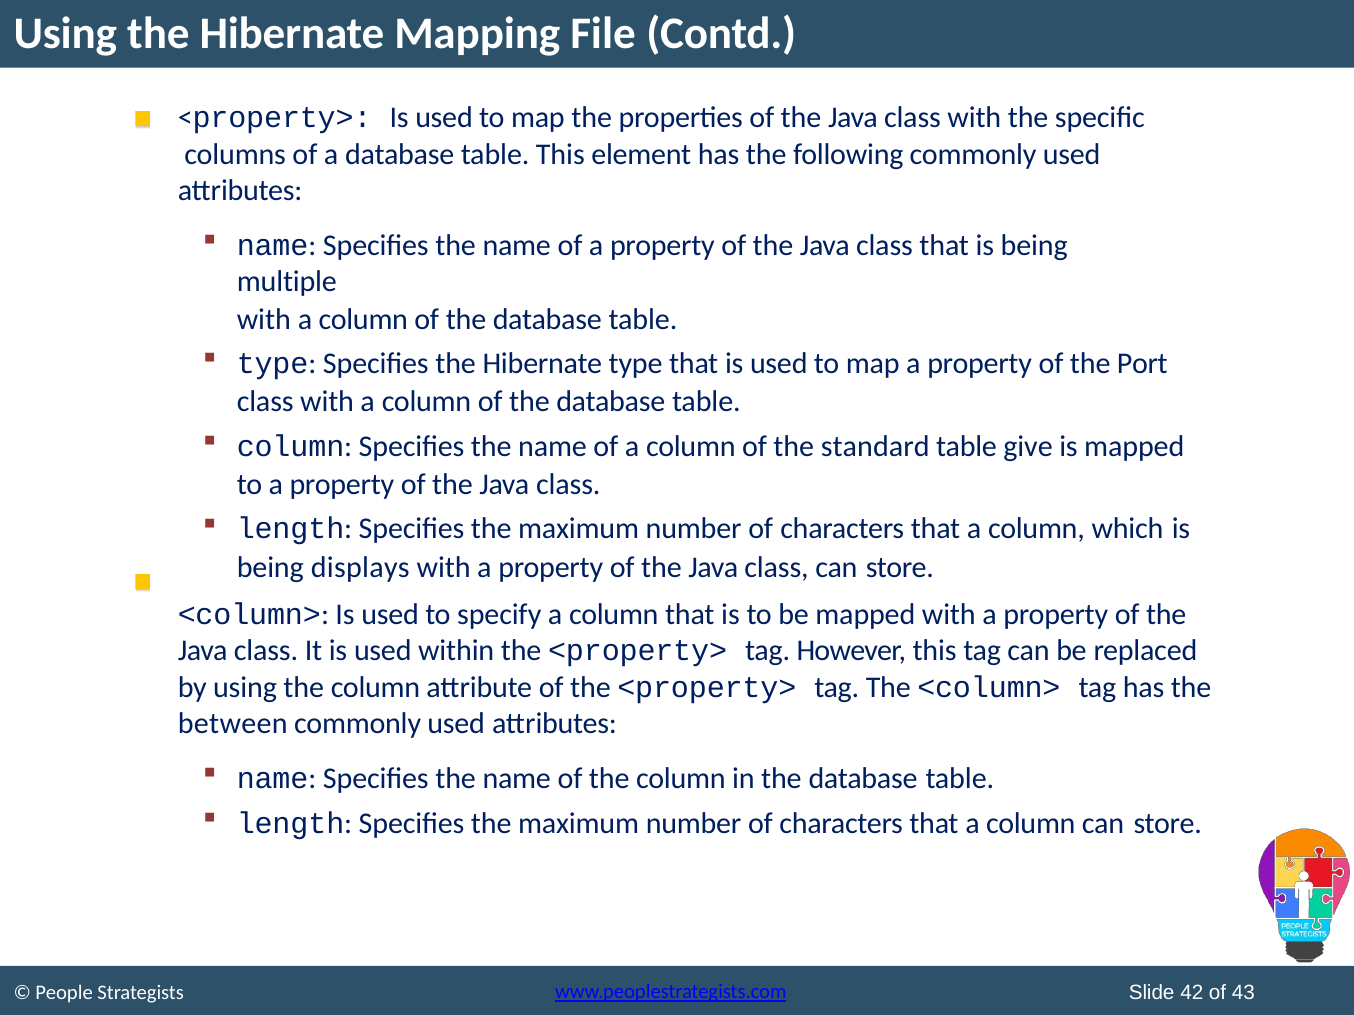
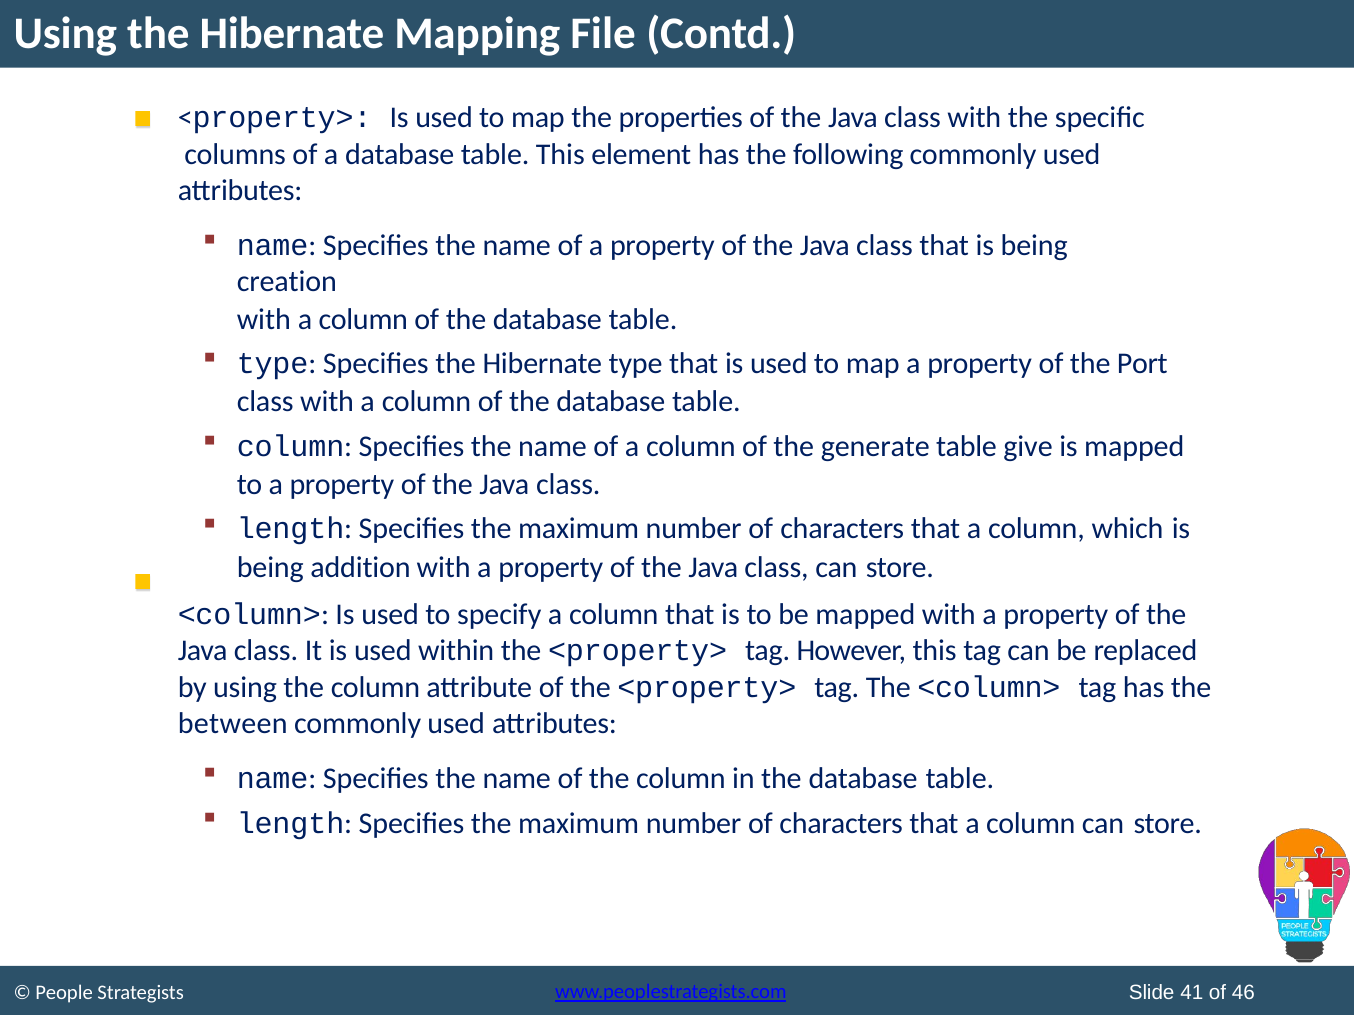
multiple: multiple -> creation
standard: standard -> generate
displays: displays -> addition
42: 42 -> 41
43: 43 -> 46
